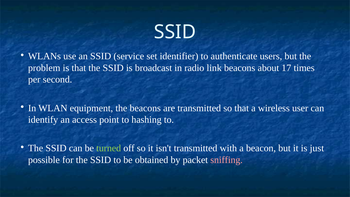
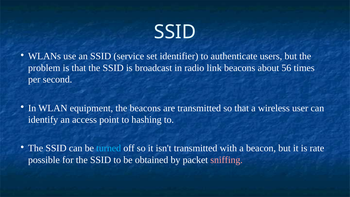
17: 17 -> 56
turned colour: light green -> light blue
just: just -> rate
